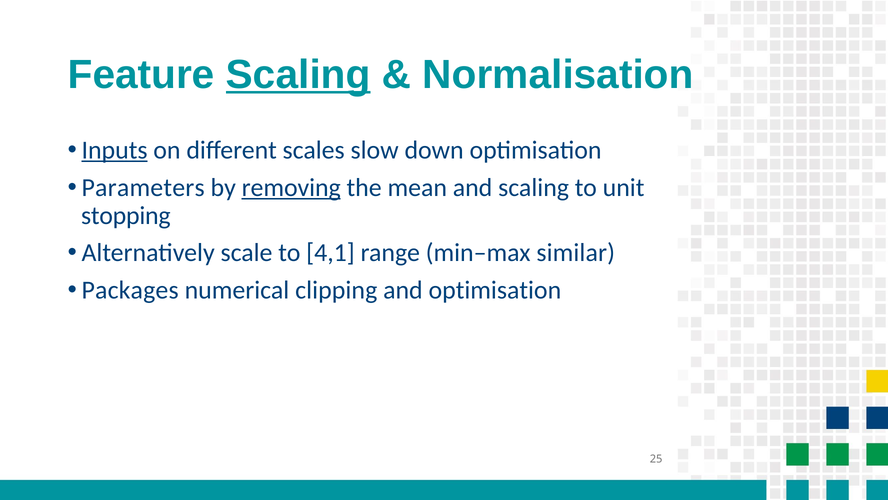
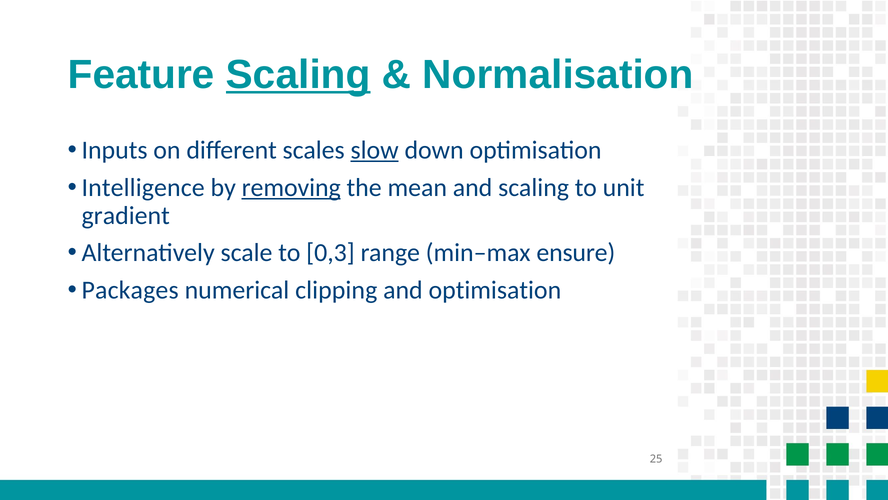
Inputs underline: present -> none
slow underline: none -> present
Parameters: Parameters -> Intelligence
stopping: stopping -> gradient
4,1: 4,1 -> 0,3
similar: similar -> ensure
